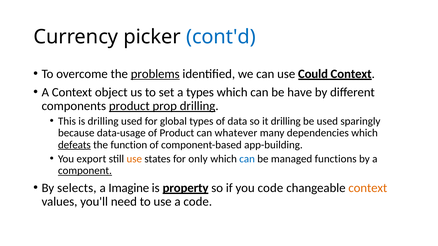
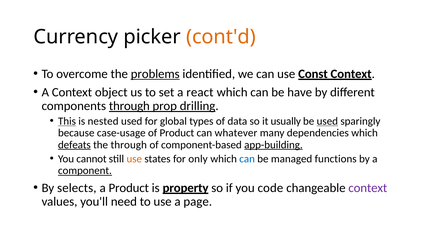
cont'd colour: blue -> orange
Could: Could -> Const
a types: types -> react
components product: product -> through
This underline: none -> present
is drilling: drilling -> nested
it drilling: drilling -> usually
used at (327, 121) underline: none -> present
data-usage: data-usage -> case-usage
the function: function -> through
app-building underline: none -> present
export: export -> cannot
a Imagine: Imagine -> Product
context at (368, 188) colour: orange -> purple
a code: code -> page
